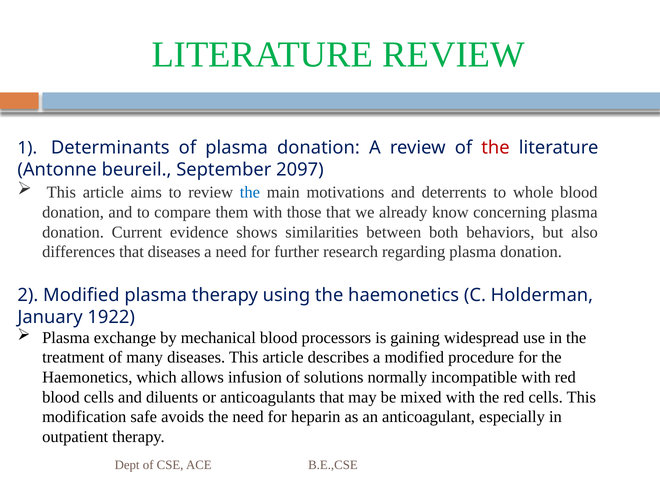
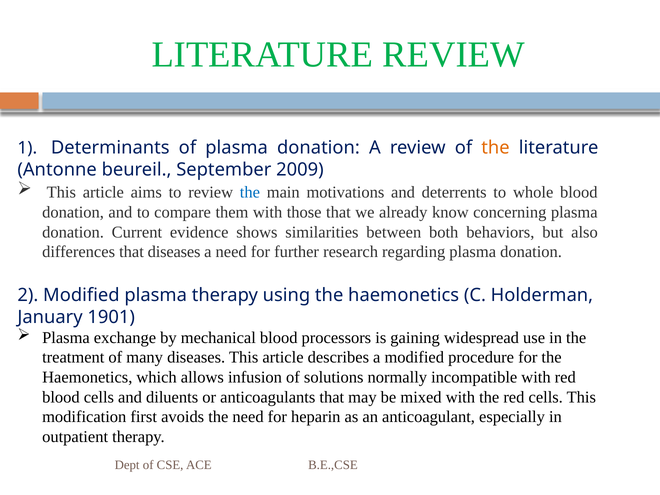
the at (496, 148) colour: red -> orange
2097: 2097 -> 2009
1922: 1922 -> 1901
safe: safe -> first
